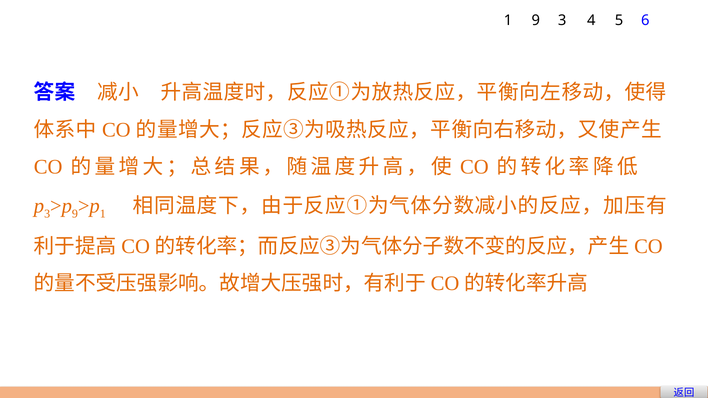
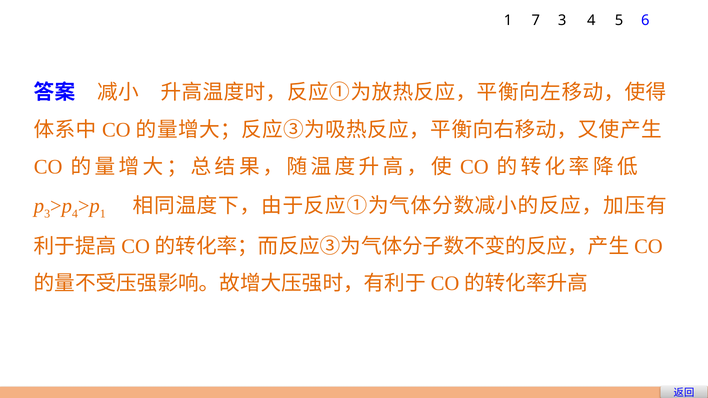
1 9: 9 -> 7
9 at (75, 214): 9 -> 4
